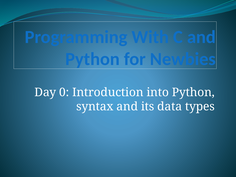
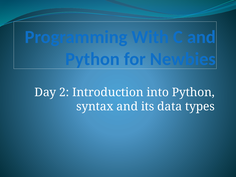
0: 0 -> 2
